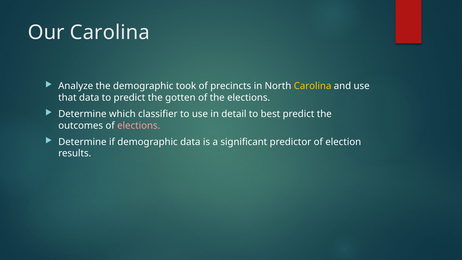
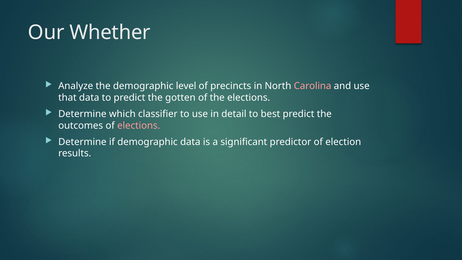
Our Carolina: Carolina -> Whether
took: took -> level
Carolina at (313, 86) colour: yellow -> pink
